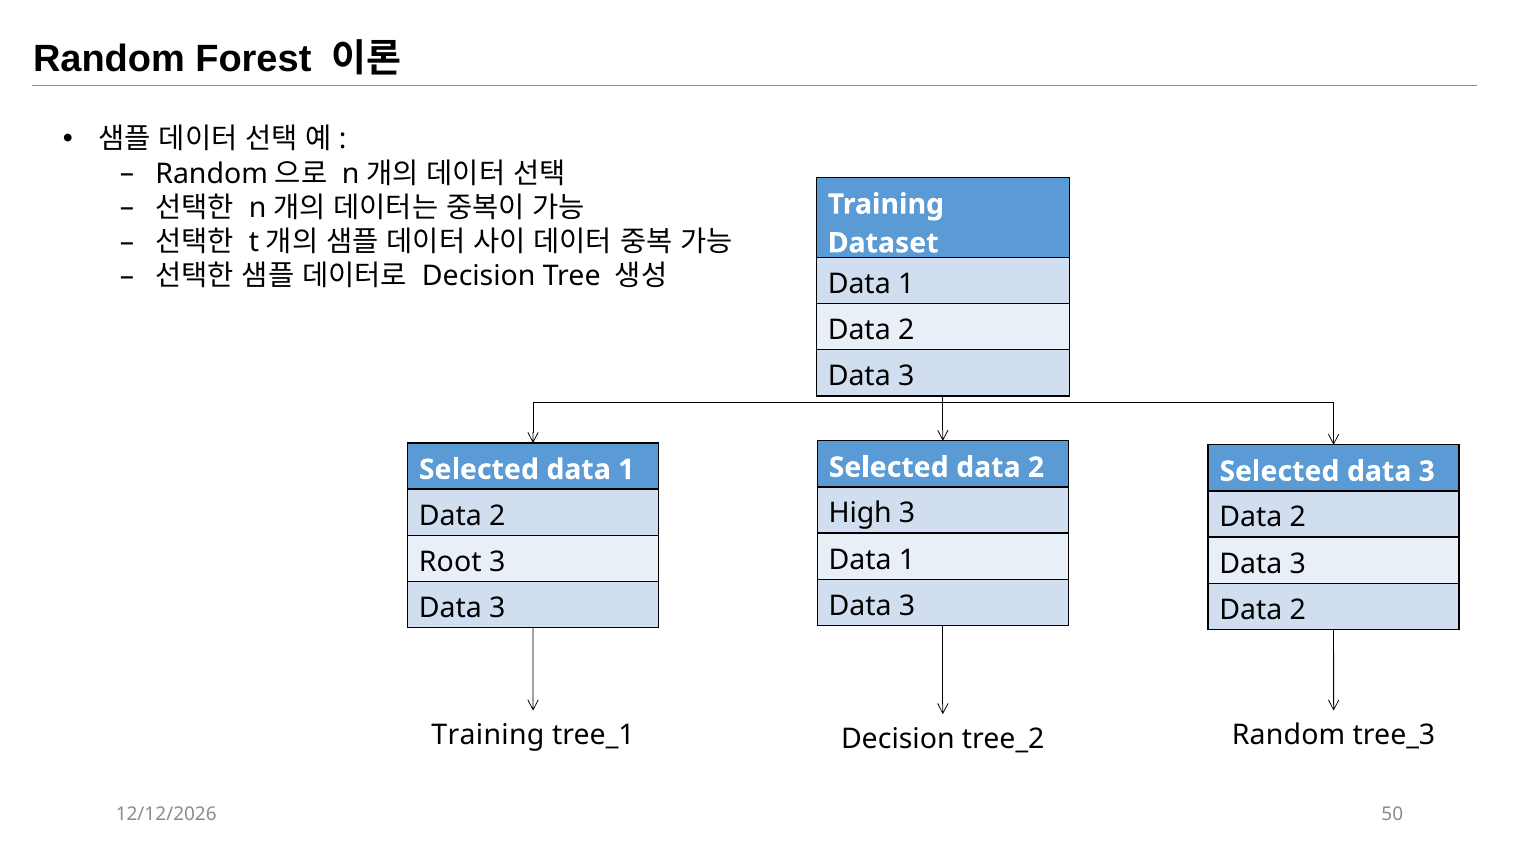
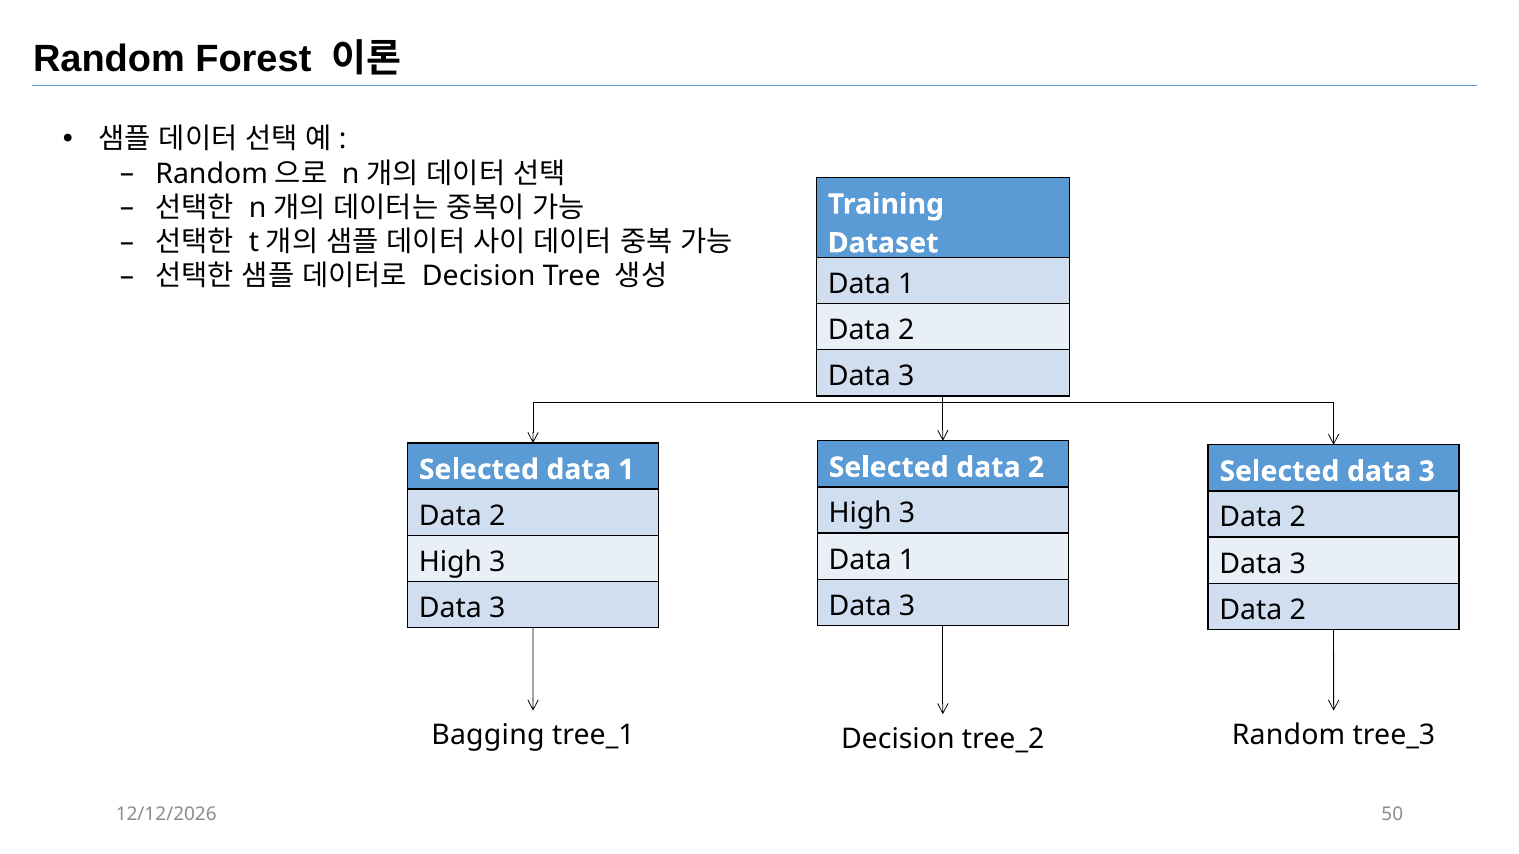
Root at (450, 562): Root -> High
Training at (488, 736): Training -> Bagging
